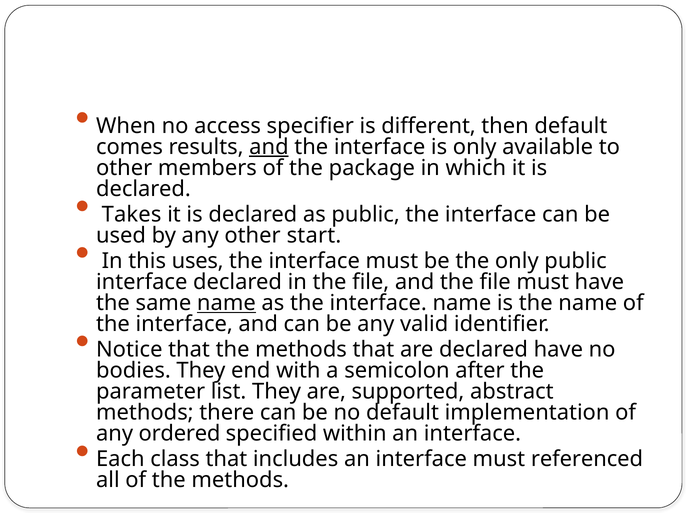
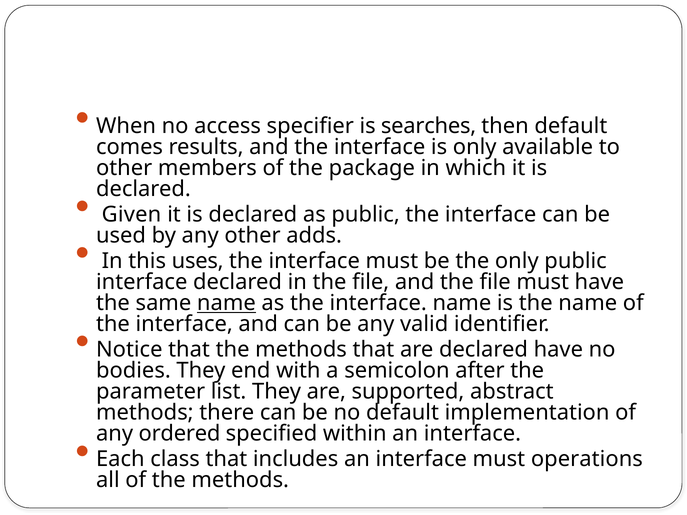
different: different -> searches
and at (269, 147) underline: present -> none
Takes: Takes -> Given
start: start -> adds
referenced: referenced -> operations
